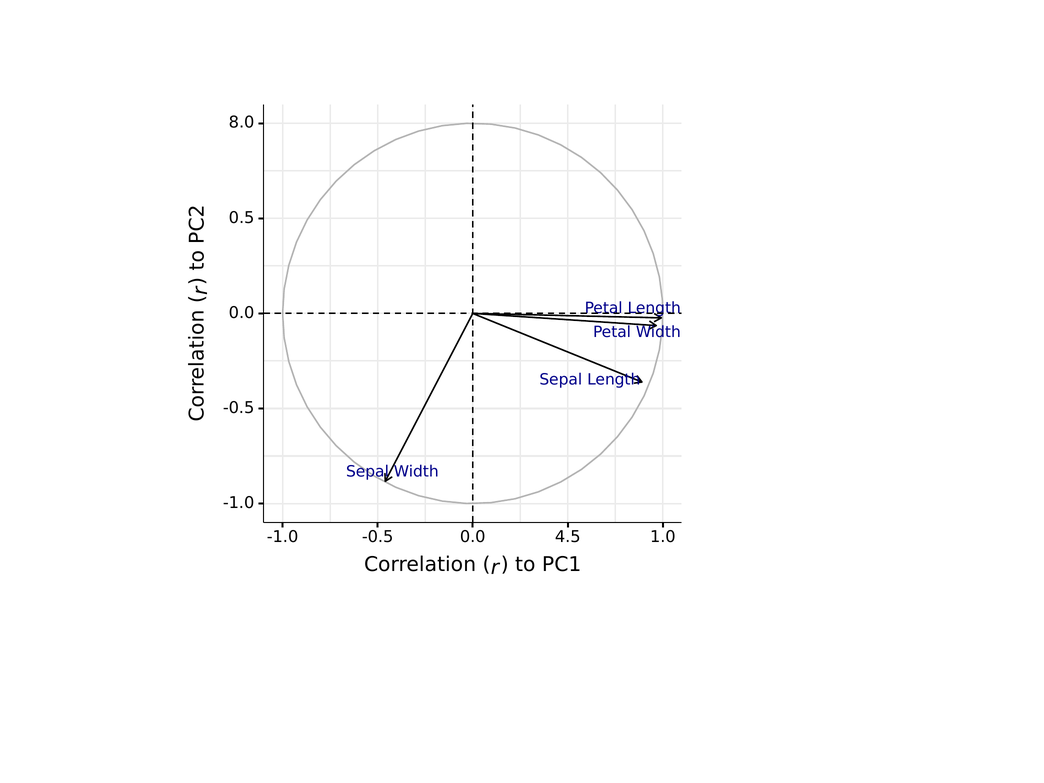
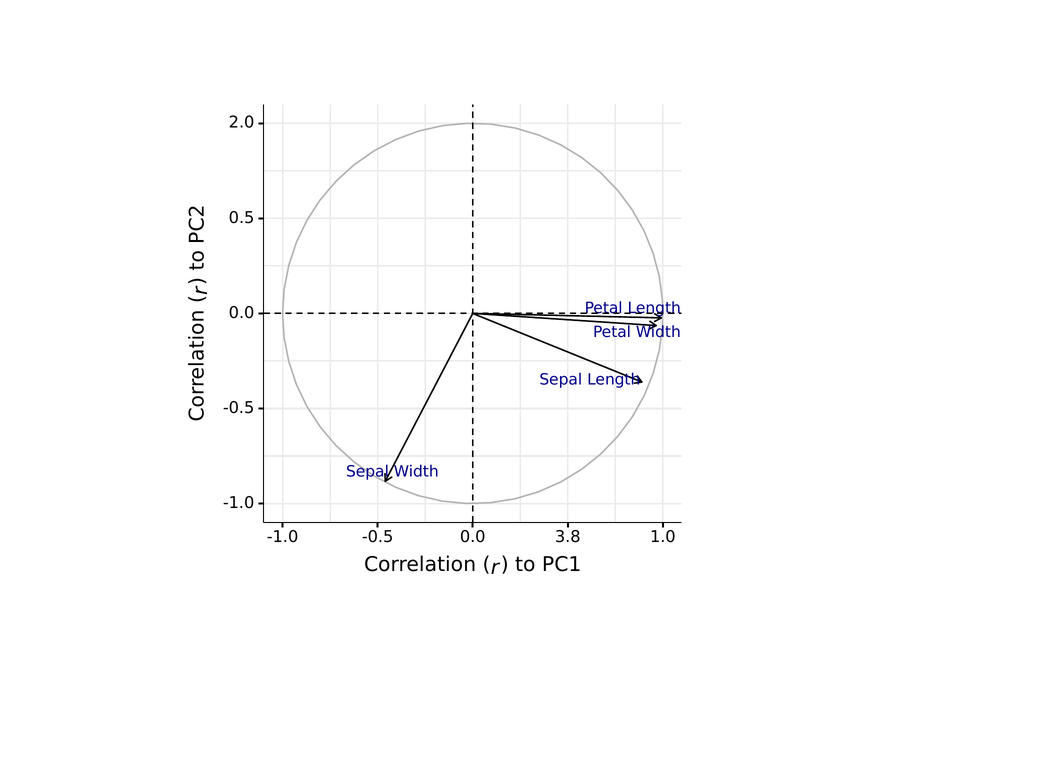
8.0: 8.0 -> 2.0
4.5: 4.5 -> 3.8
